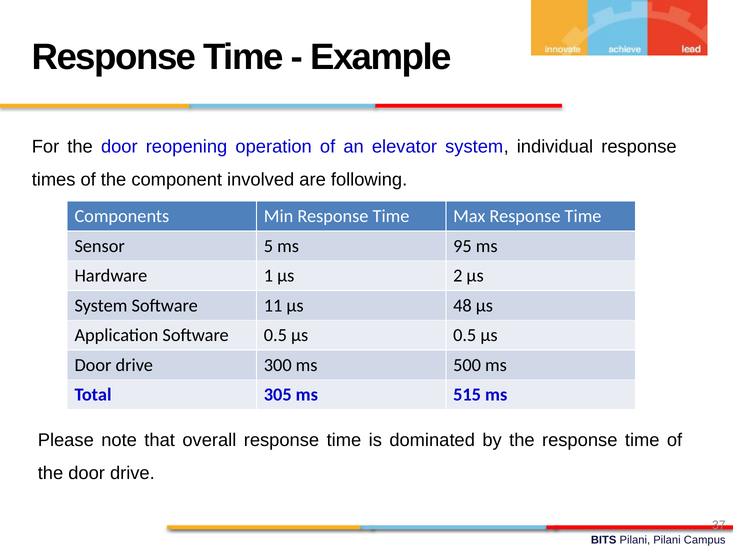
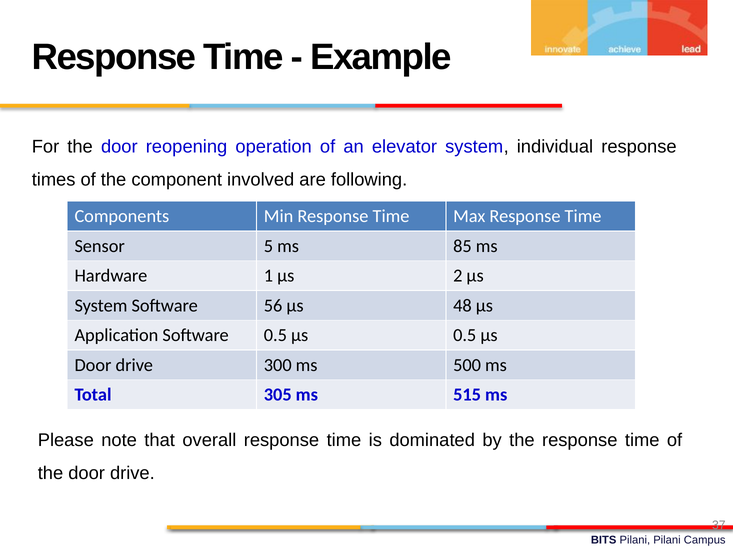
95: 95 -> 85
11: 11 -> 56
